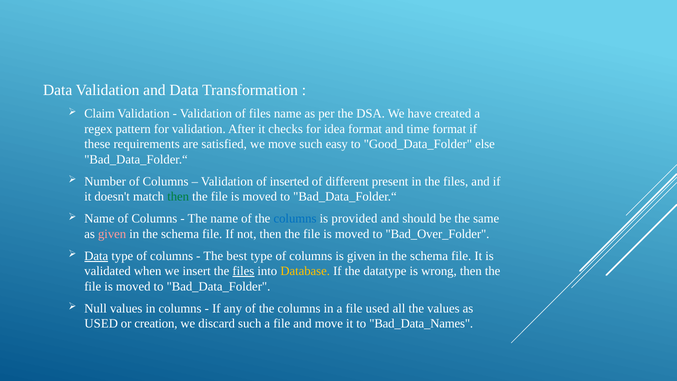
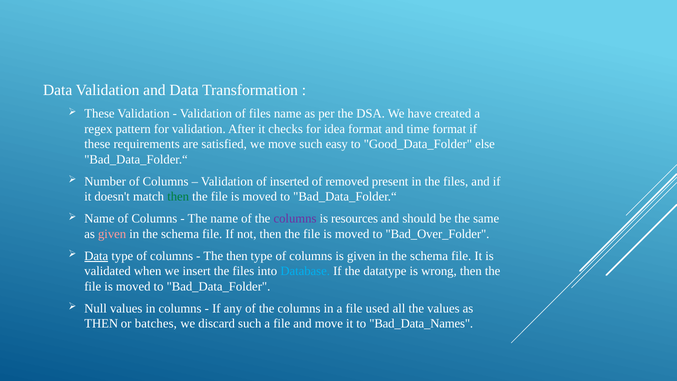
Claim at (100, 114): Claim -> These
different: different -> removed
columns at (295, 219) colour: blue -> purple
provided: provided -> resources
The best: best -> then
files at (243, 271) underline: present -> none
Database colour: yellow -> light blue
USED at (101, 323): USED -> THEN
creation: creation -> batches
